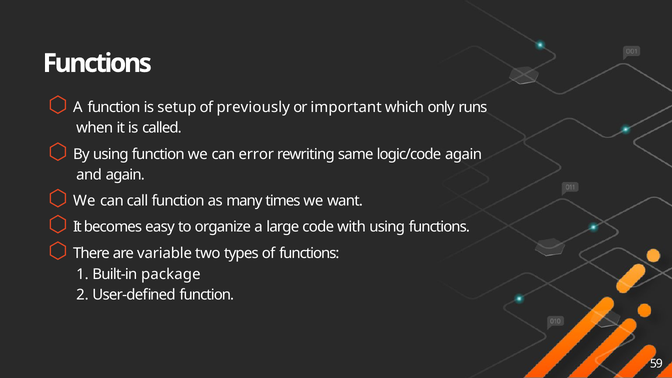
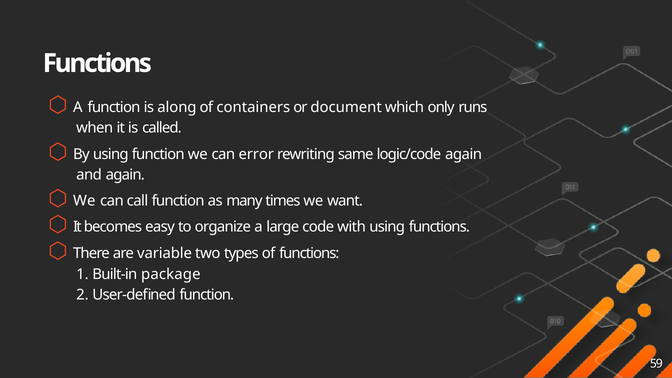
setup: setup -> along
previously: previously -> containers
important: important -> document
